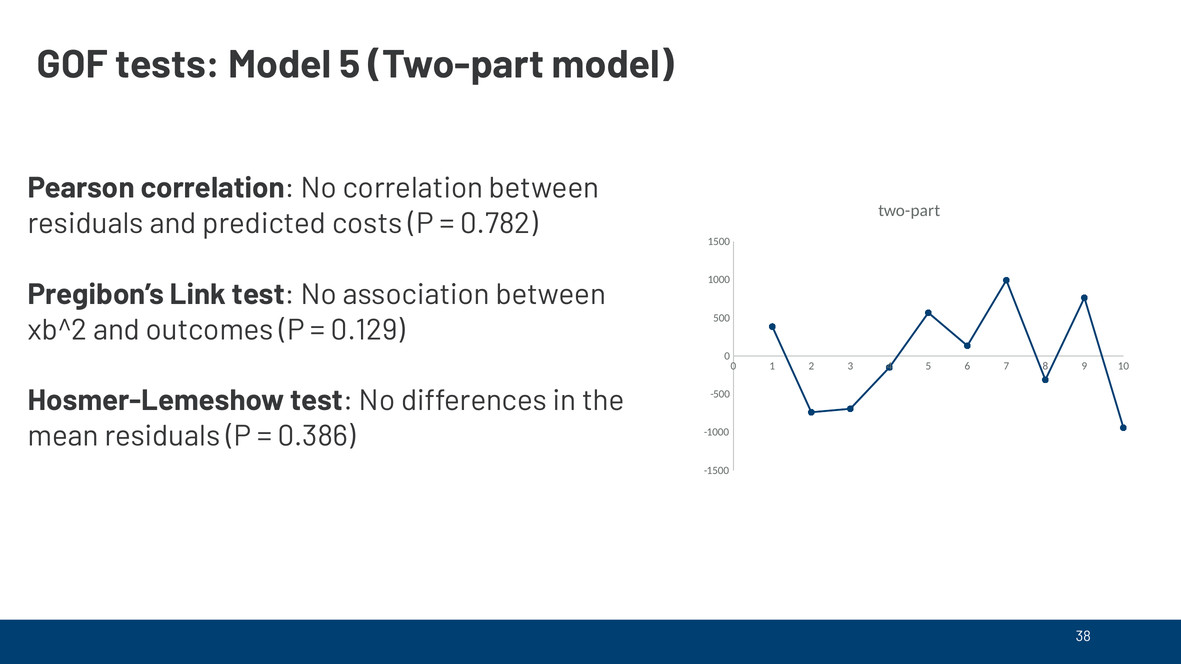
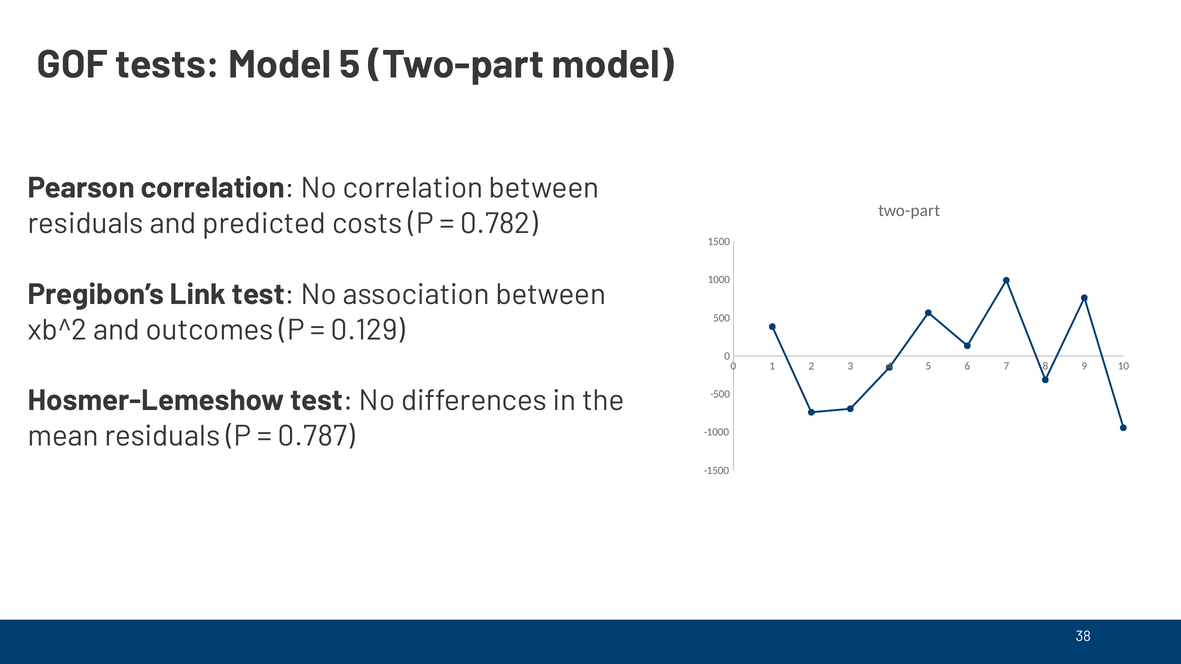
0.386: 0.386 -> 0.787
